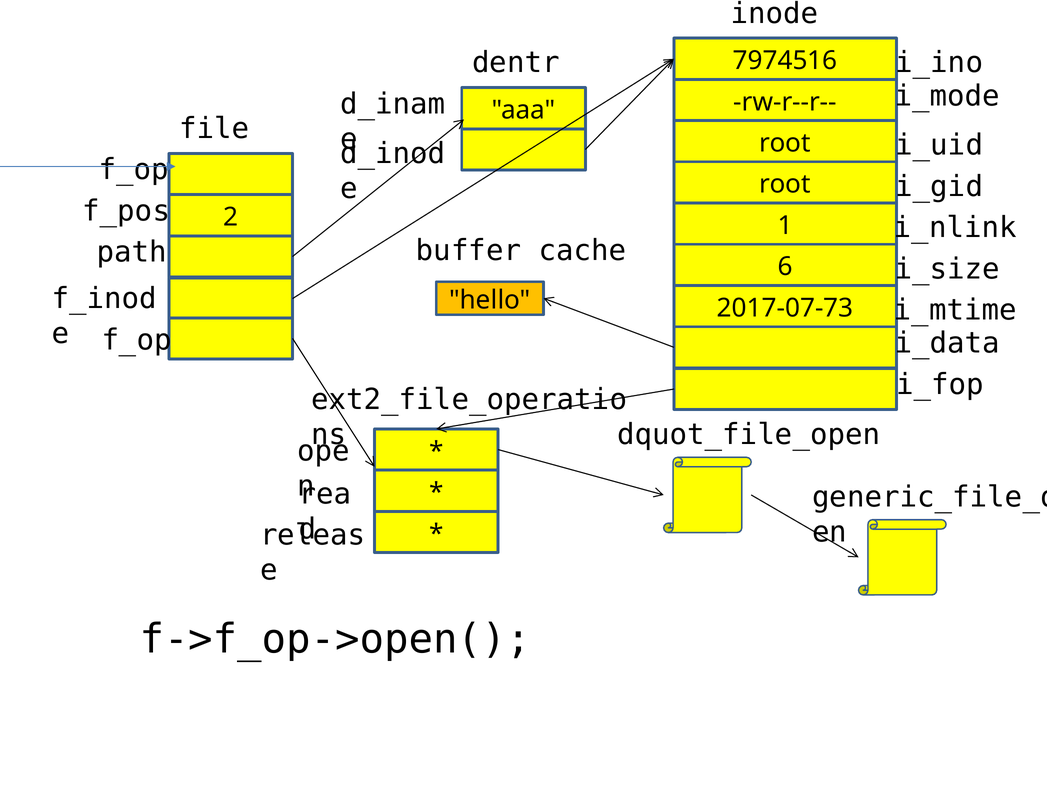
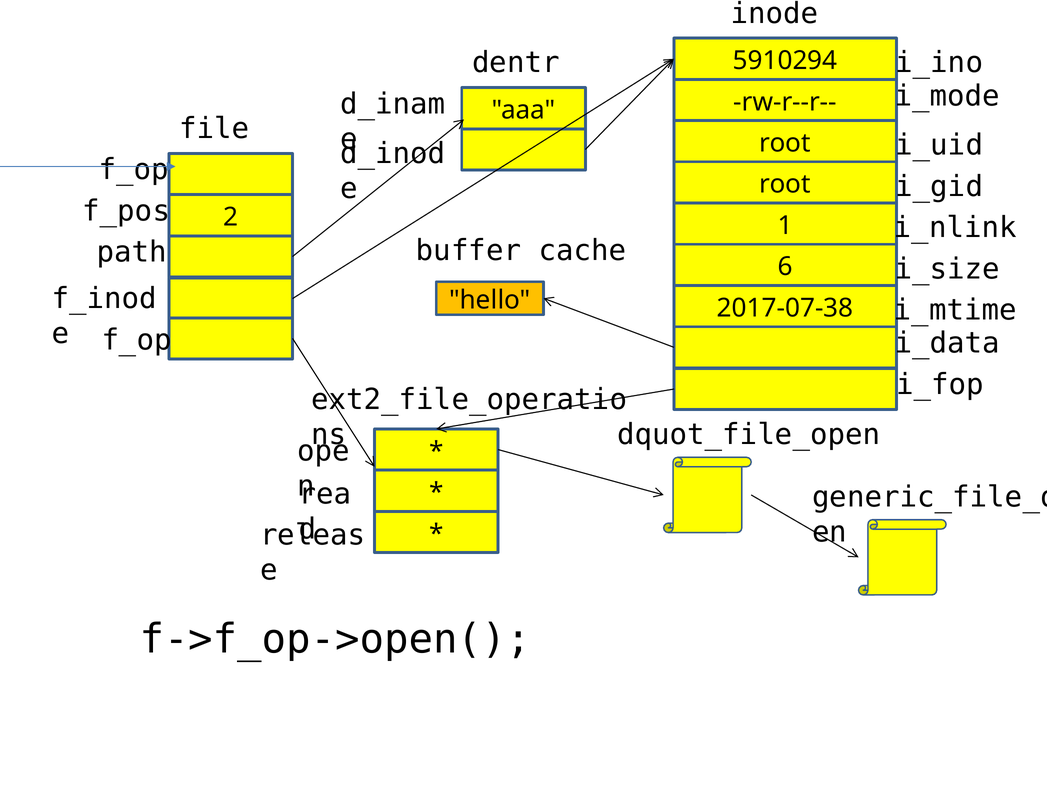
7974516: 7974516 -> 5910294
2017-07-73: 2017-07-73 -> 2017-07-38
